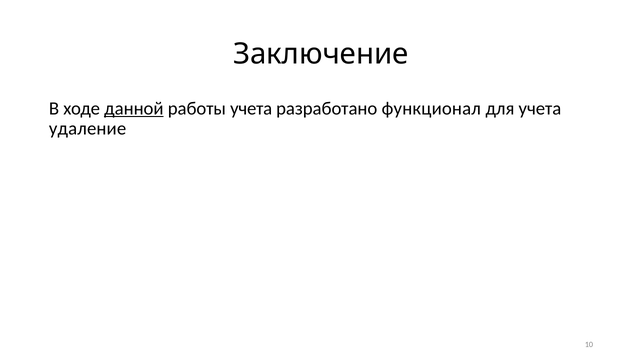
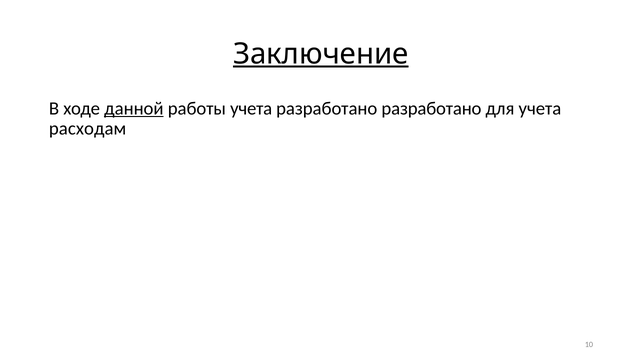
Заключение underline: none -> present
разработано функционал: функционал -> разработано
удаление: удаление -> расходам
